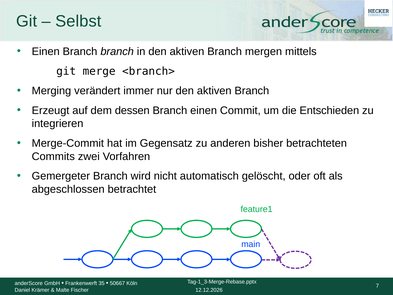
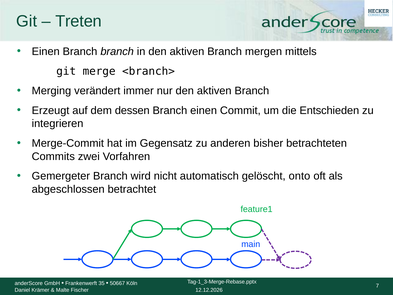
Selbst: Selbst -> Treten
oder: oder -> onto
